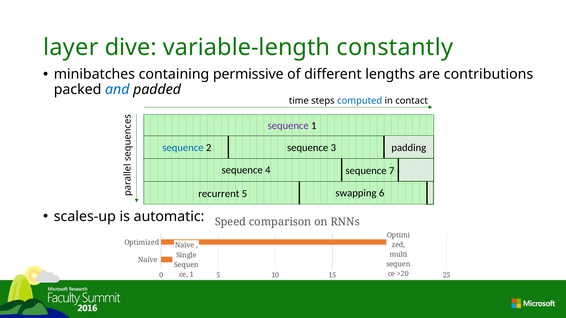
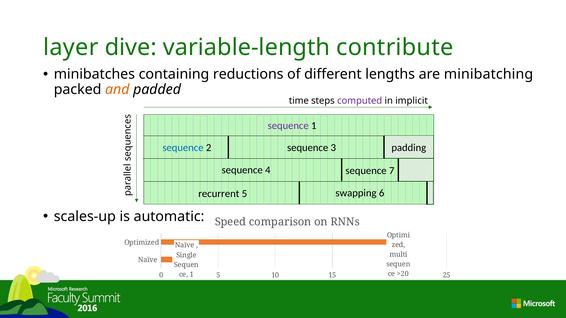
constantly: constantly -> contribute
permissive: permissive -> reductions
contributions: contributions -> minibatching
and colour: blue -> orange
computed colour: blue -> purple
contact: contact -> implicit
